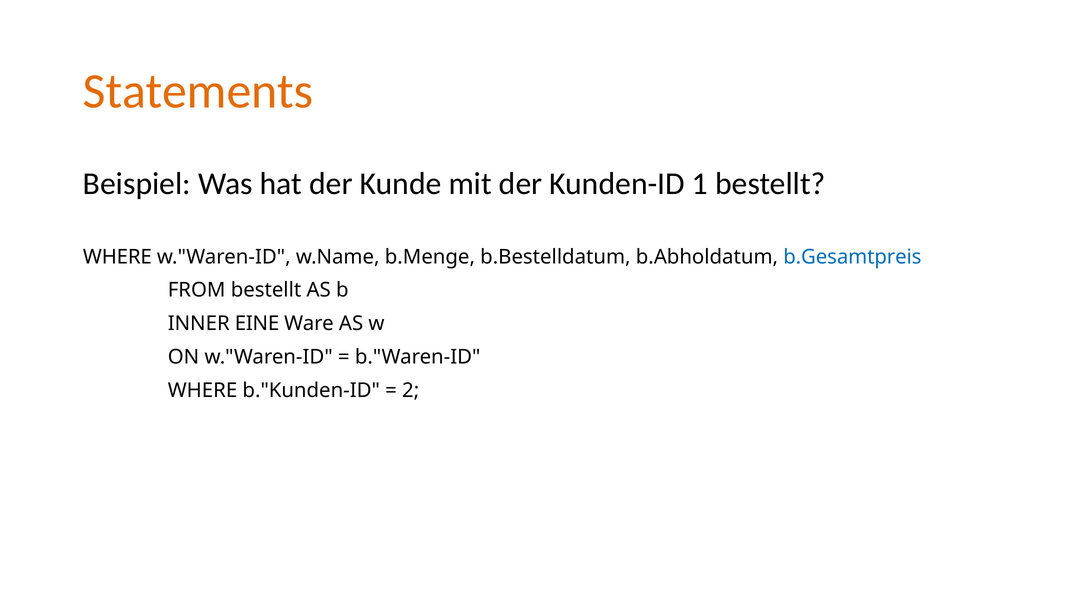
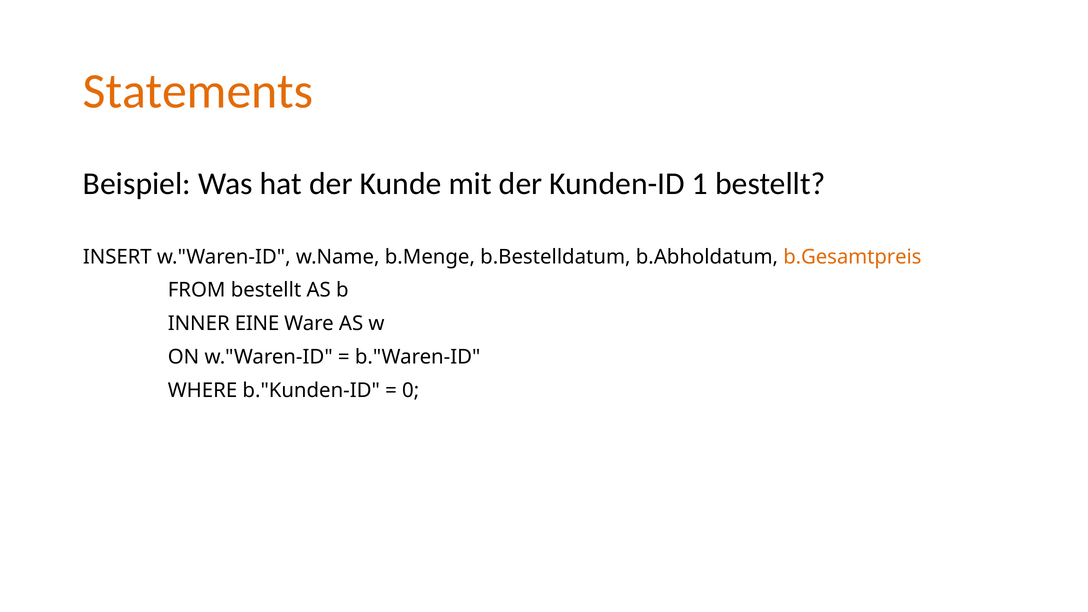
WHERE at (117, 257): WHERE -> INSERT
b.Gesamtpreis colour: blue -> orange
2: 2 -> 0
